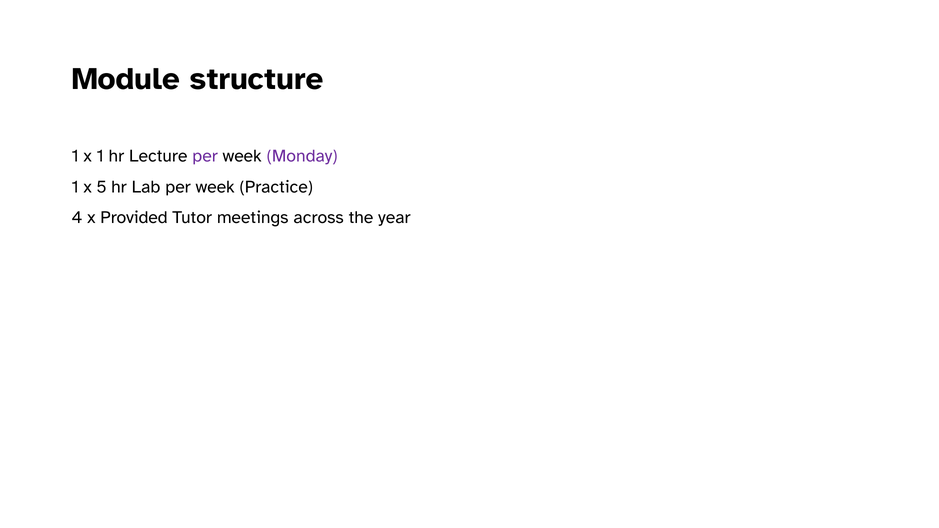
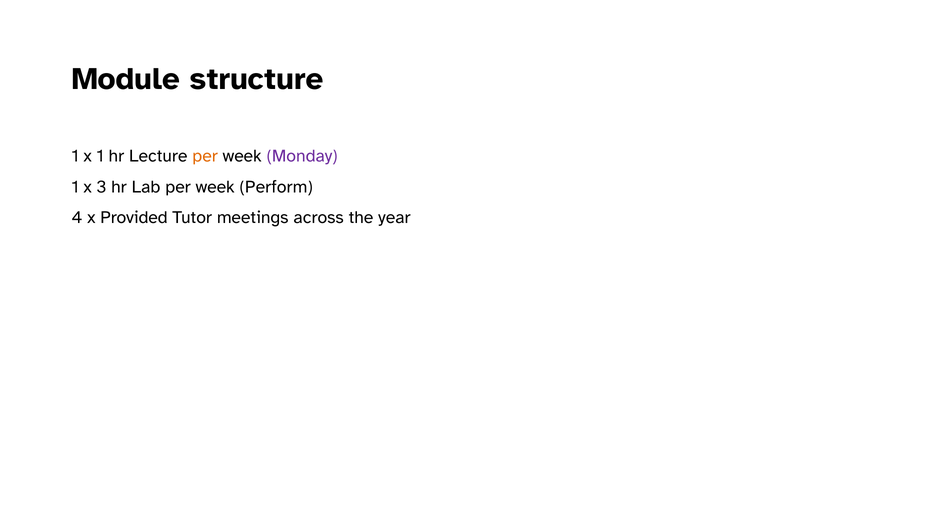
per at (205, 156) colour: purple -> orange
5: 5 -> 3
Practice: Practice -> Perform
